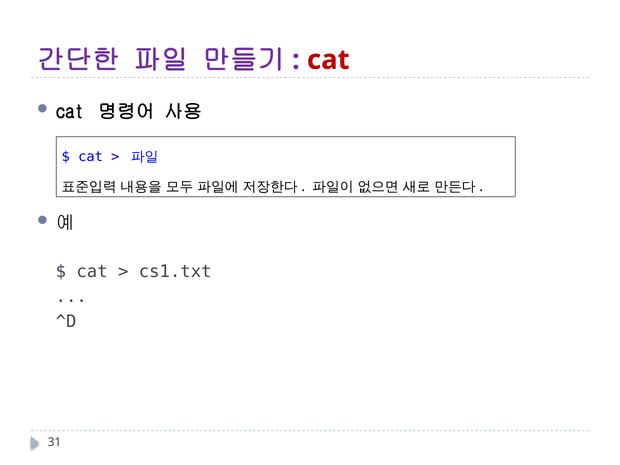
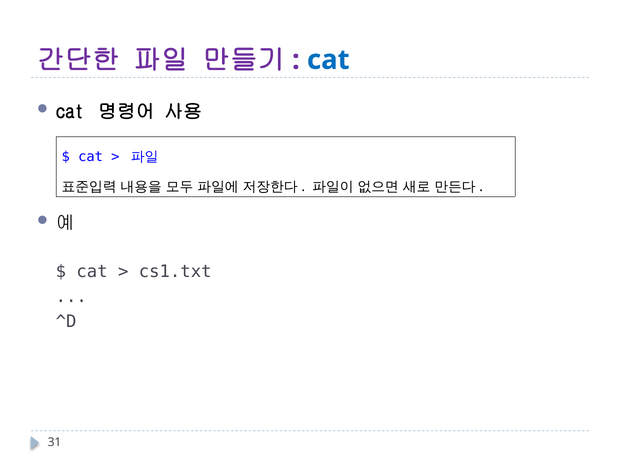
cat at (328, 60) colour: red -> blue
